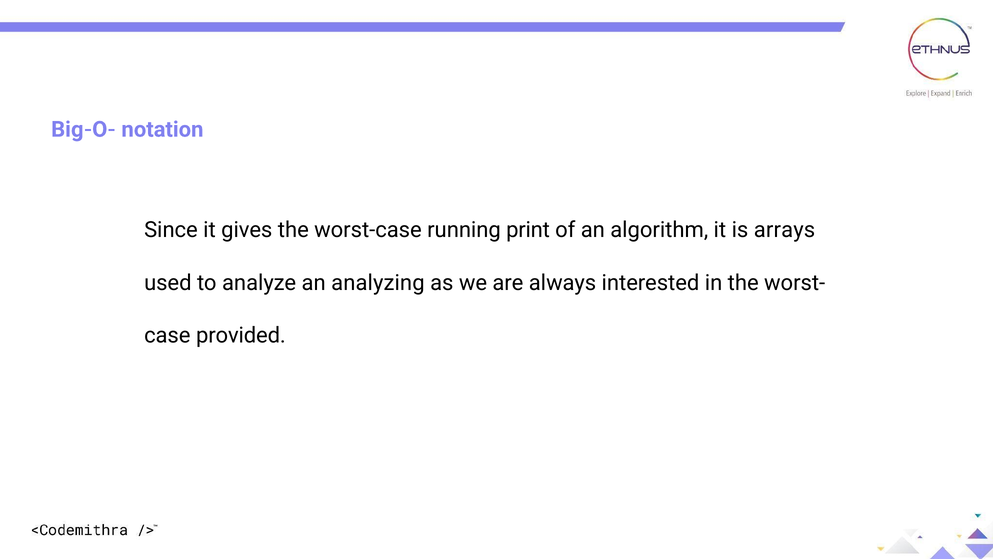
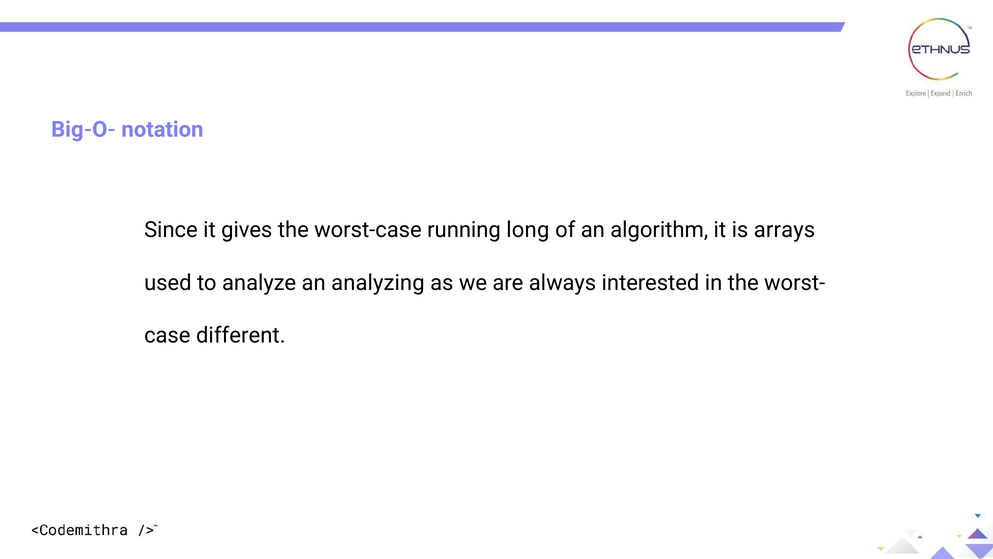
print: print -> long
provided: provided -> different
